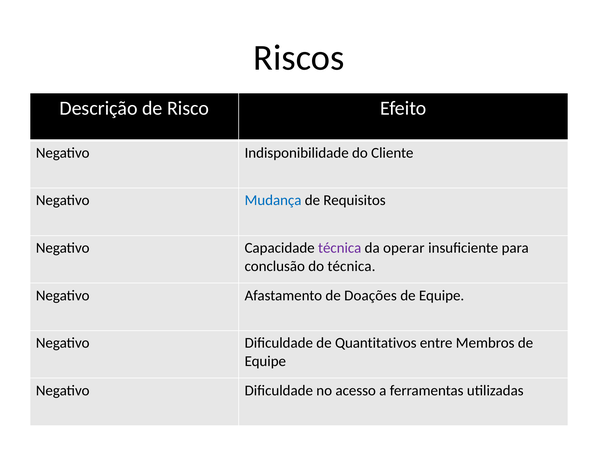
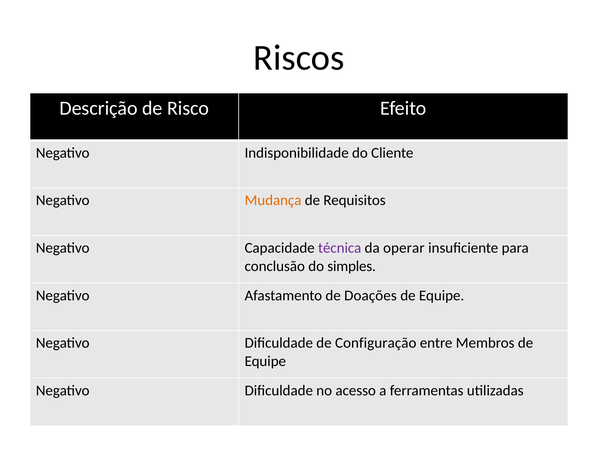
Mudança colour: blue -> orange
do técnica: técnica -> simples
Quantitativos: Quantitativos -> Configuração
